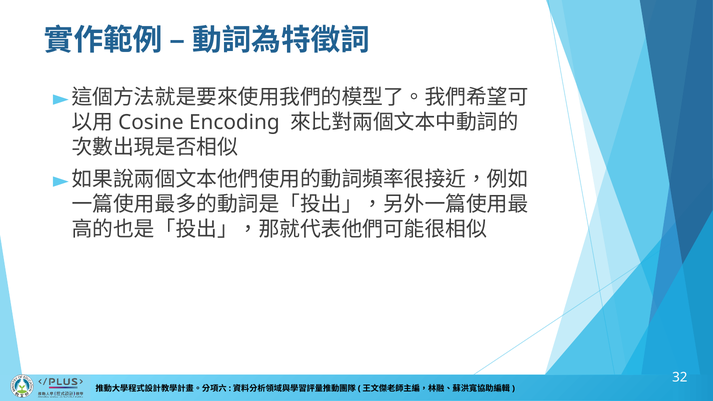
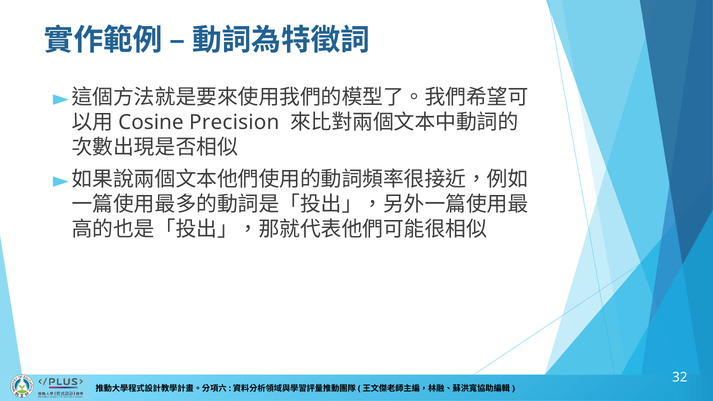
Encoding: Encoding -> Precision
